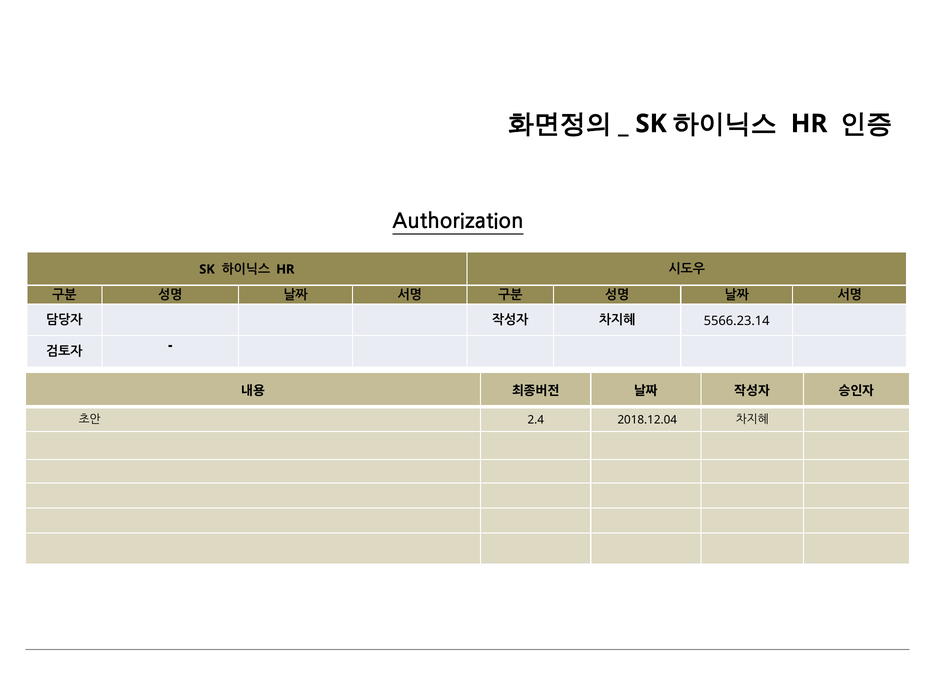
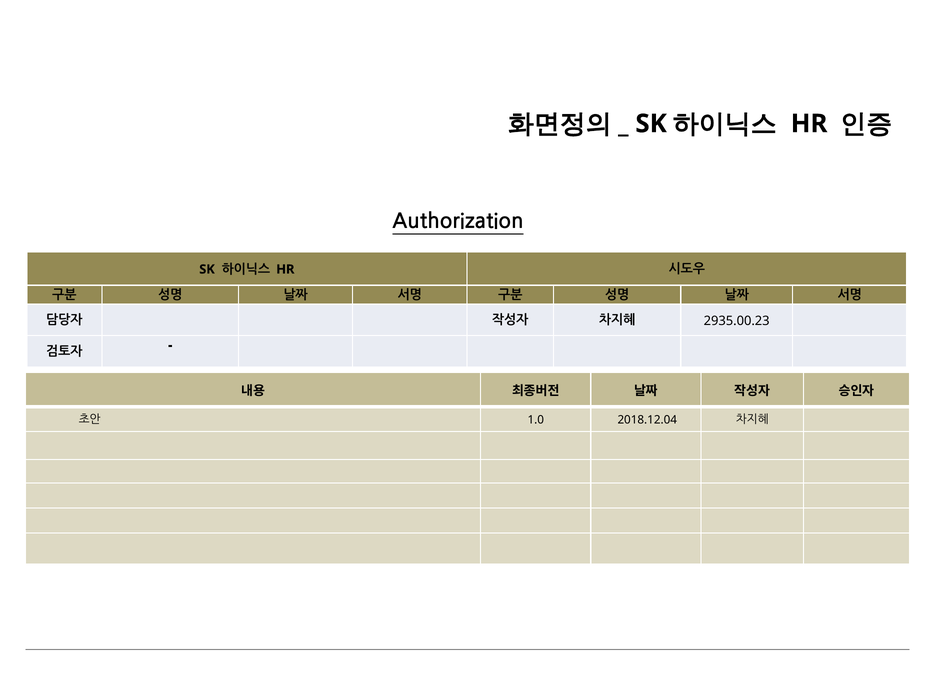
5566.23.14: 5566.23.14 -> 2935.00.23
2.4: 2.4 -> 1.0
